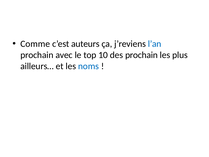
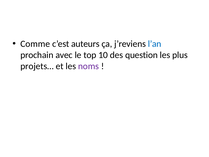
des prochain: prochain -> question
ailleurs…: ailleurs… -> projets…
noms colour: blue -> purple
